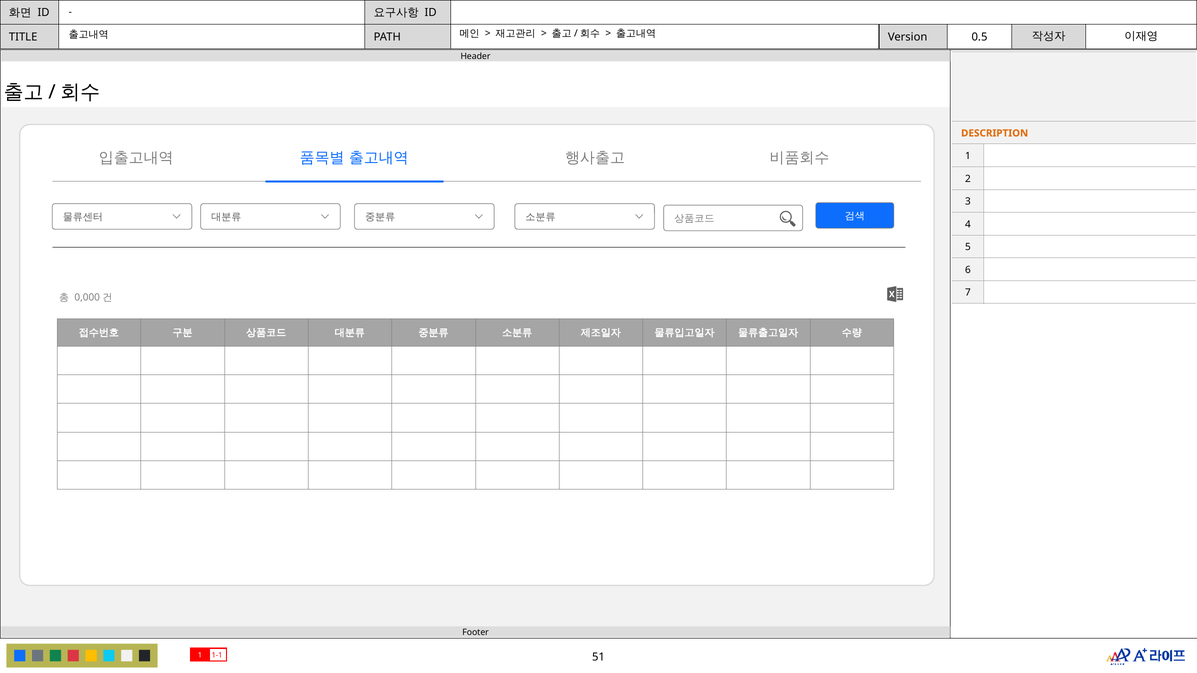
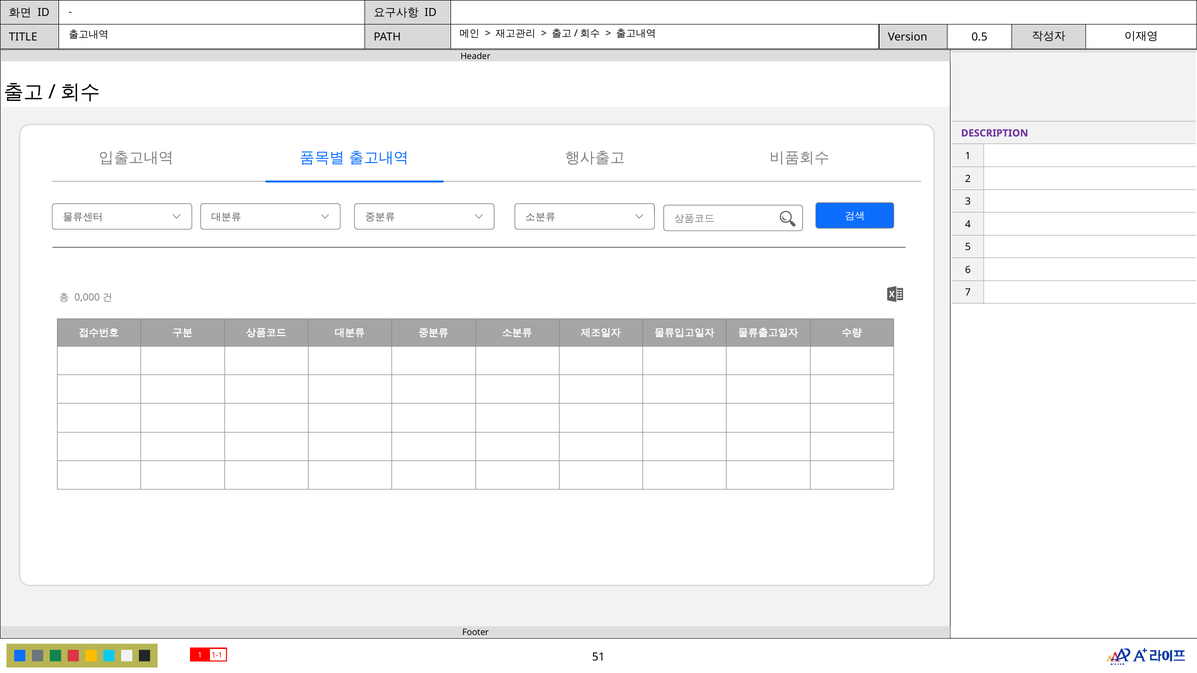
DESCRIPTION colour: orange -> purple
